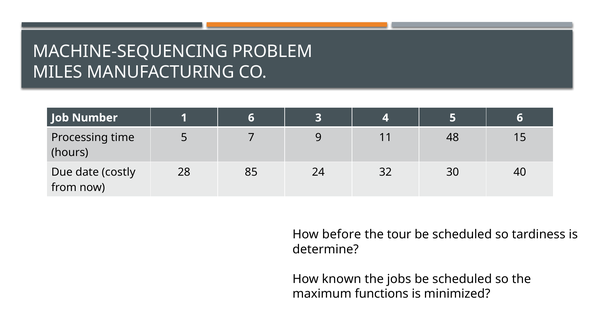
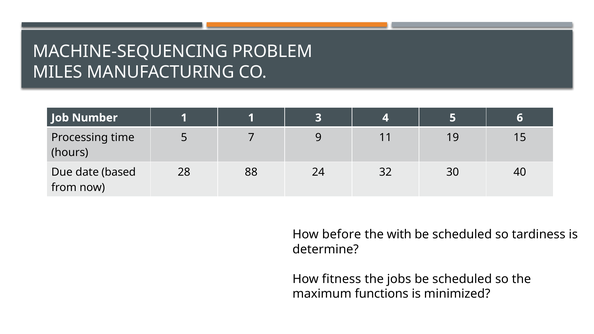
1 6: 6 -> 1
48: 48 -> 19
costly: costly -> based
85: 85 -> 88
tour: tour -> with
known: known -> fitness
